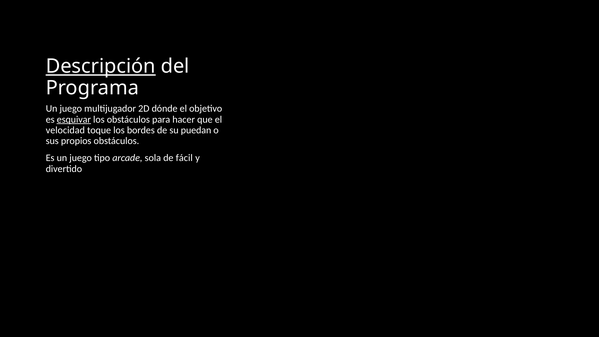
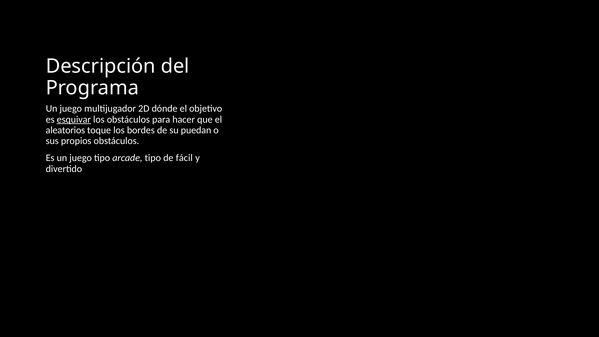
Descripción underline: present -> none
velocidad: velocidad -> aleatorios
arcade sola: sola -> tipo
